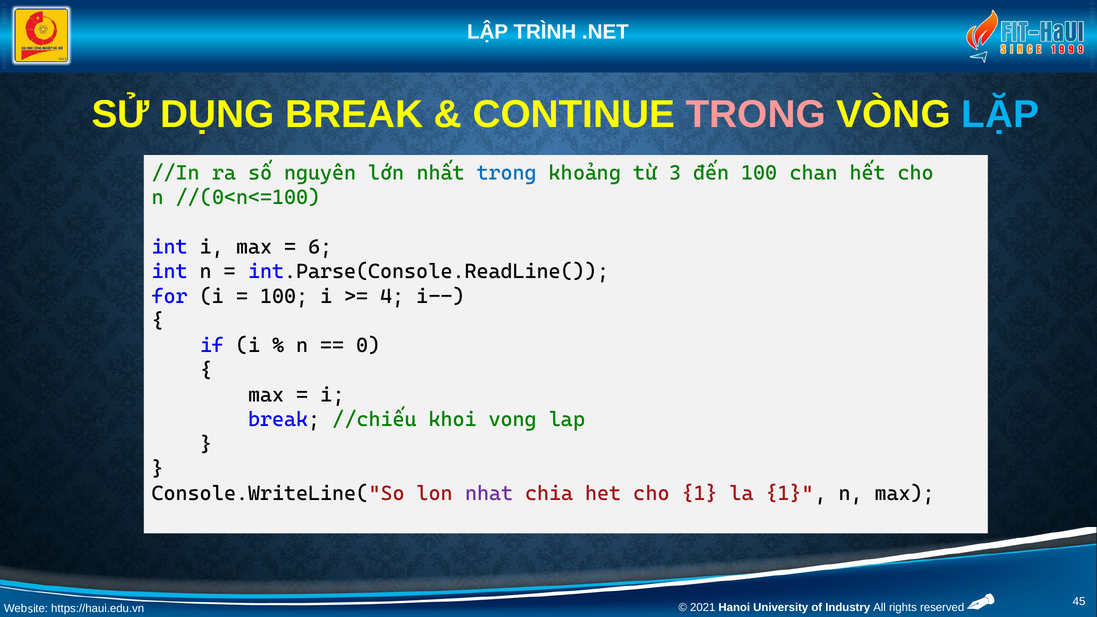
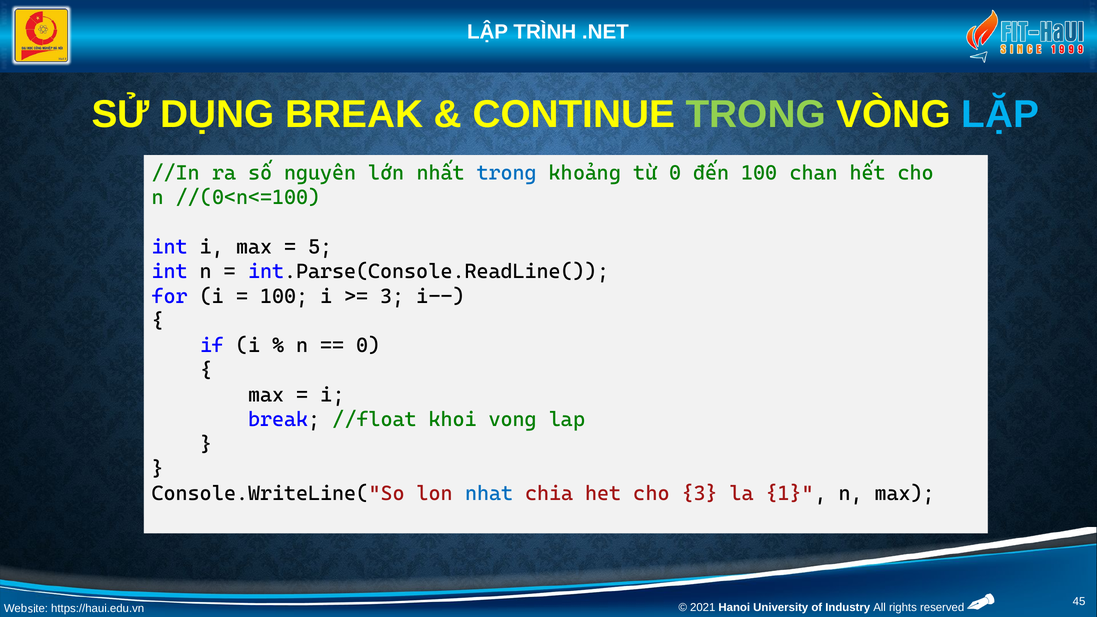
TRONG at (756, 114) colour: pink -> light green
từ 3: 3 -> 0
6: 6 -> 5
4 at (392, 296): 4 -> 3
//chiếu: //chiếu -> //float
nhat colour: purple -> blue
cho 1: 1 -> 3
